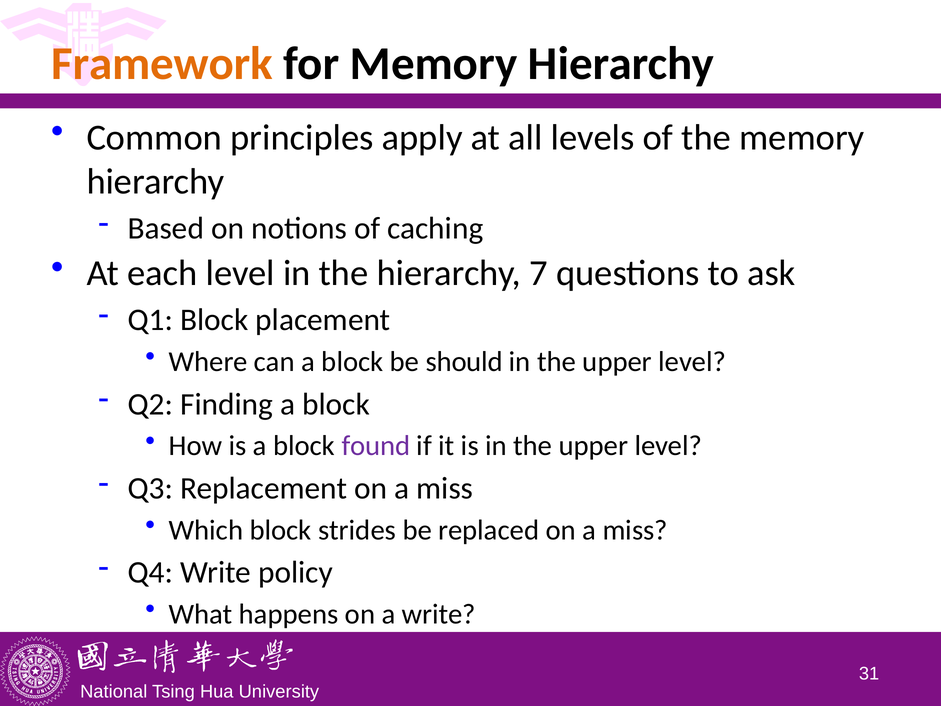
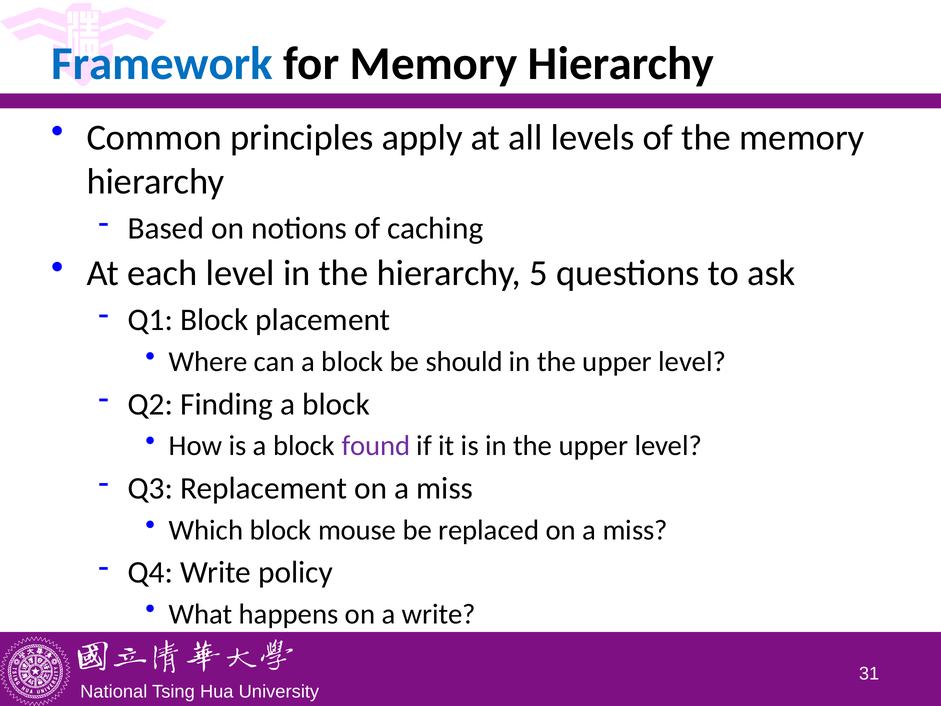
Framework colour: orange -> blue
7: 7 -> 5
strides: strides -> mouse
